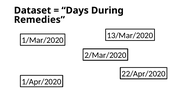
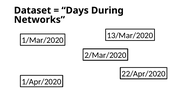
Remedies: Remedies -> Networks
